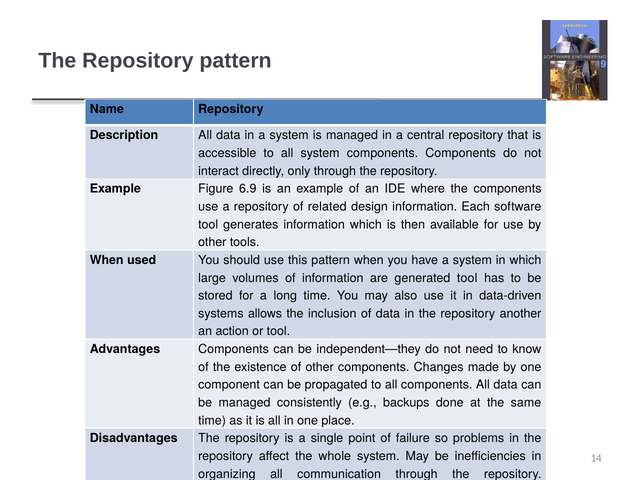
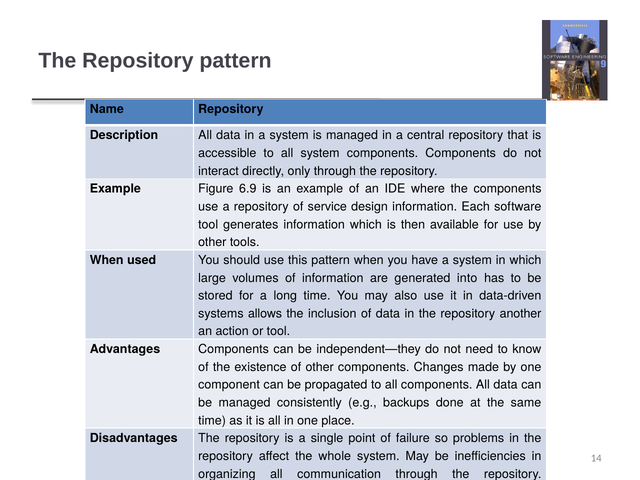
related: related -> service
generated tool: tool -> into
